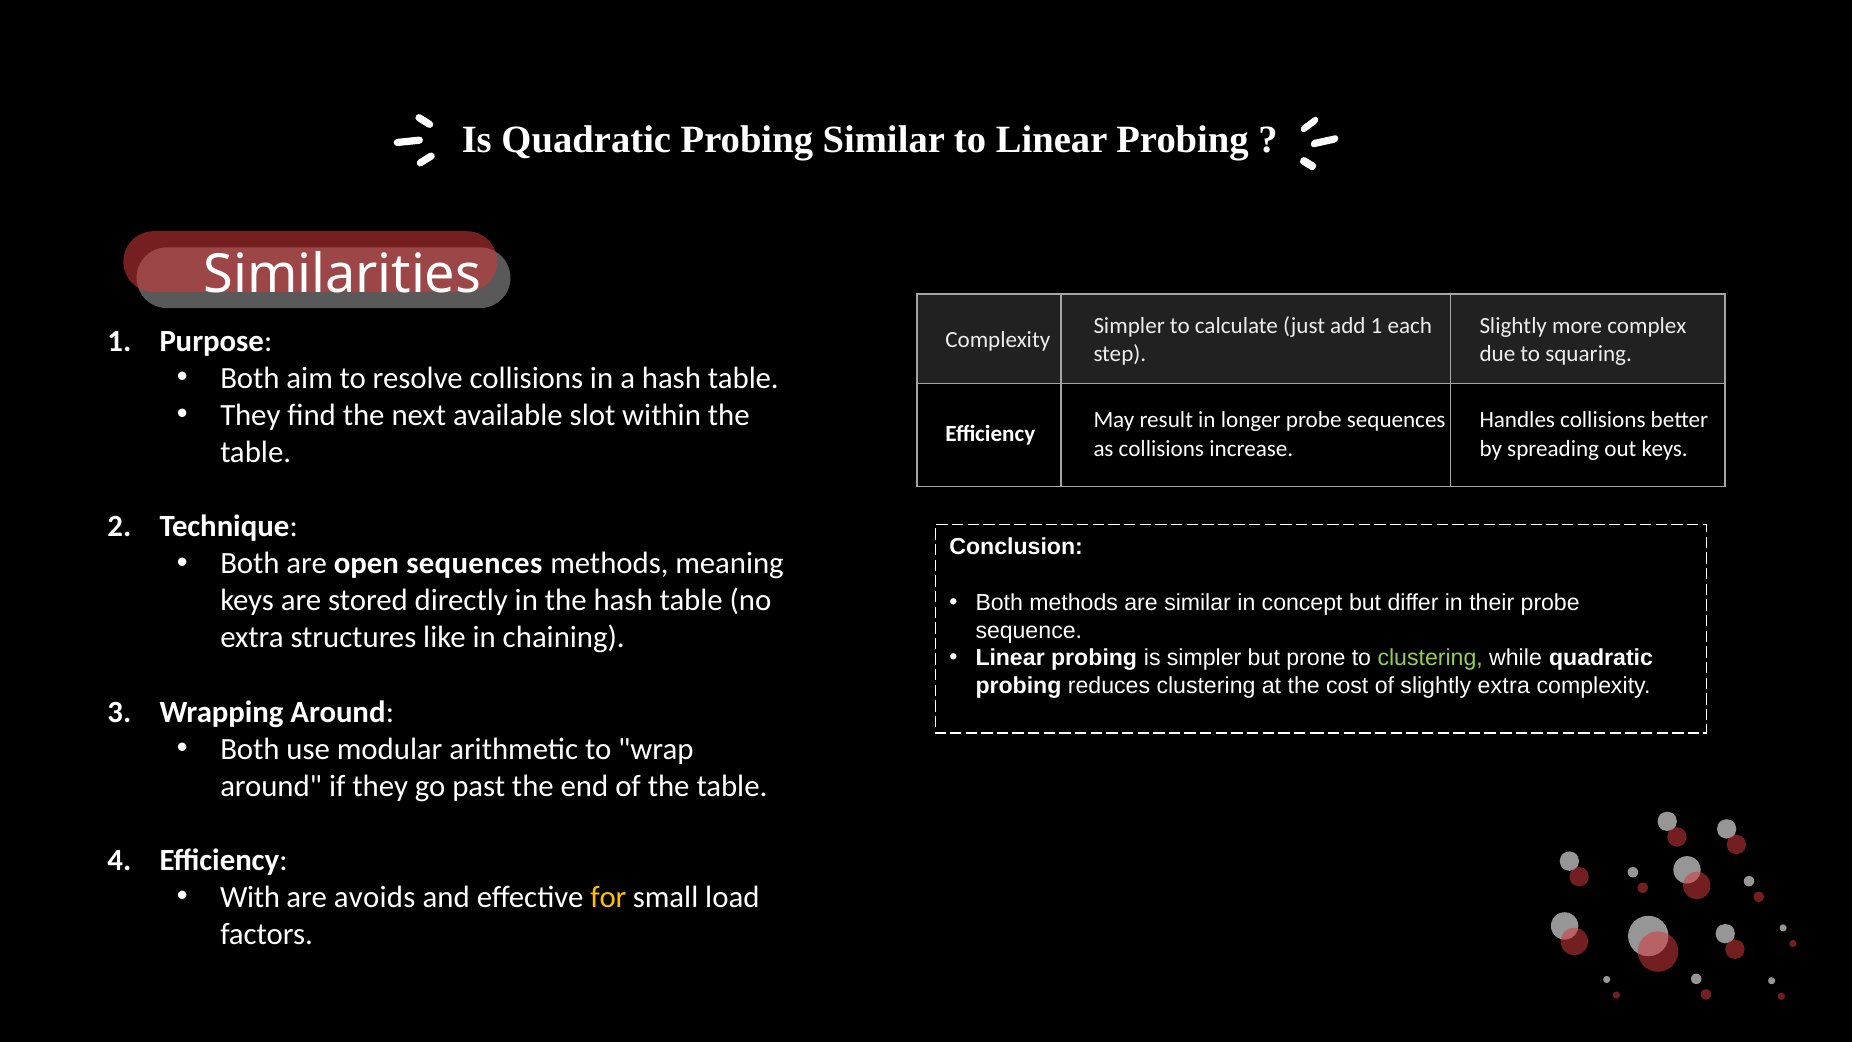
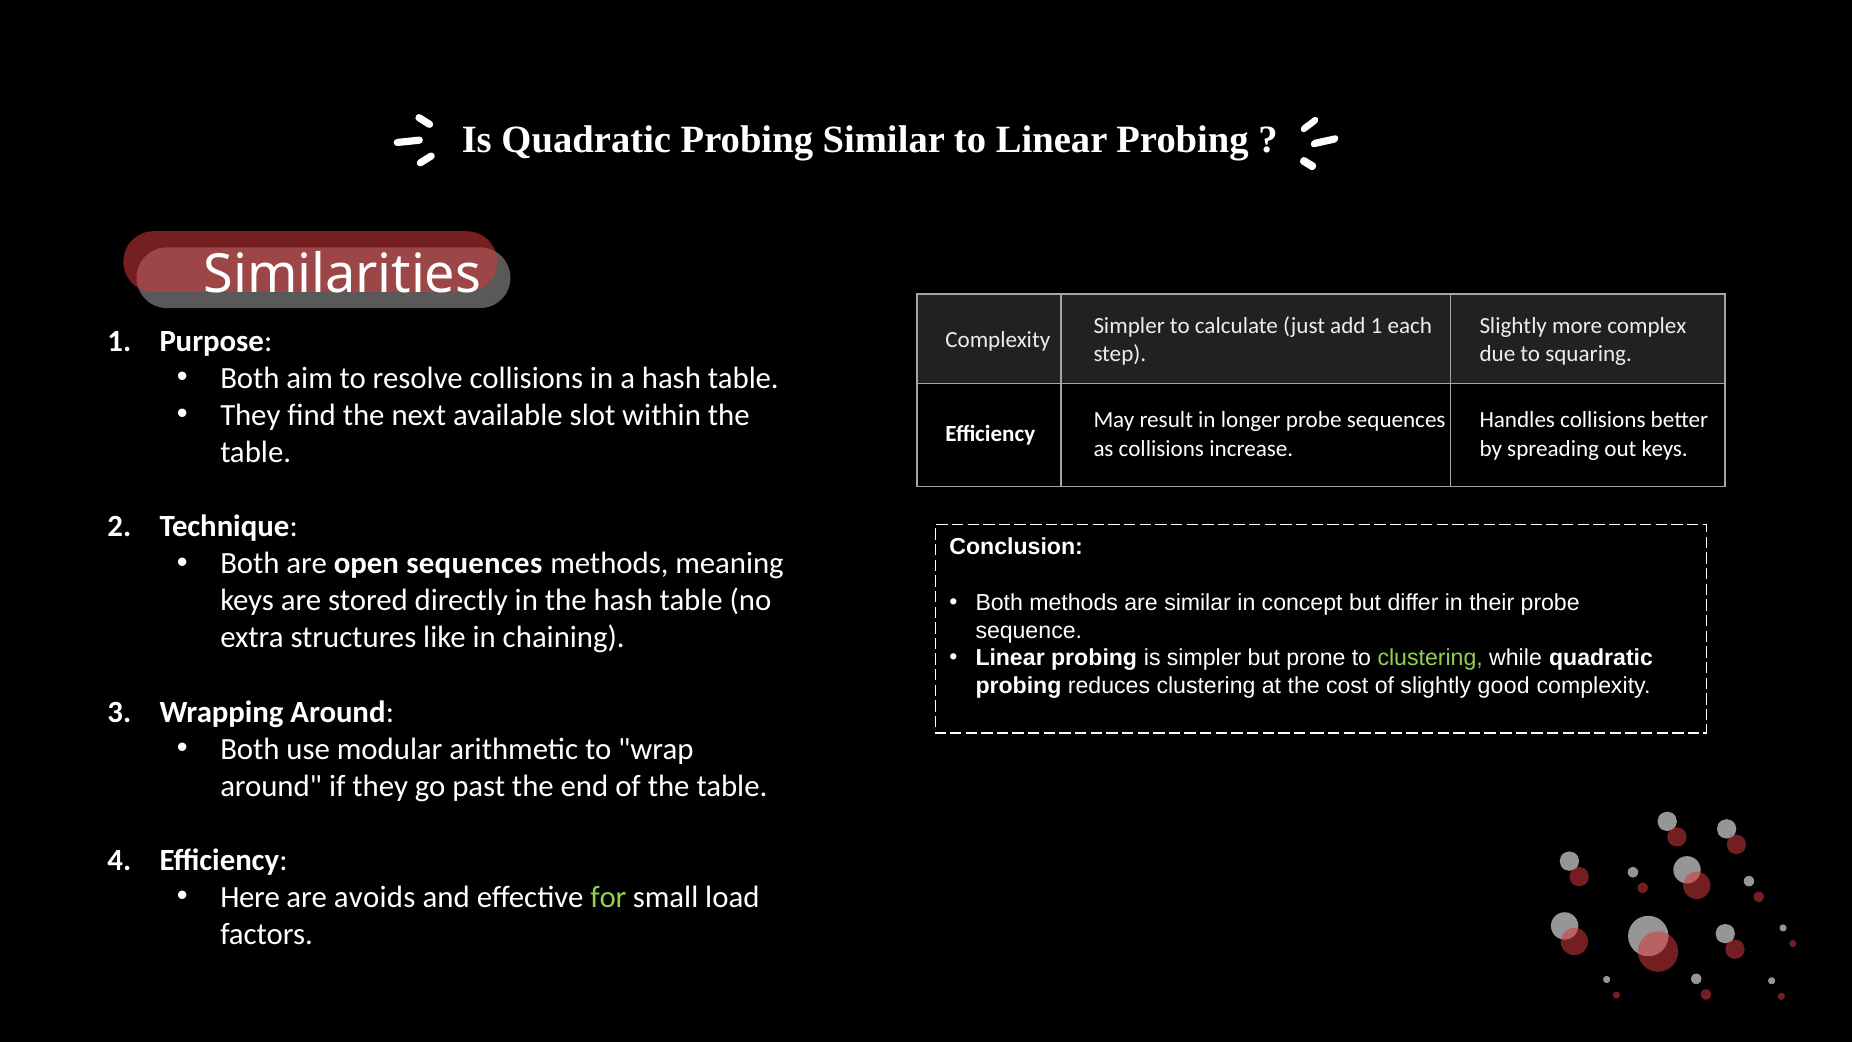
slightly extra: extra -> good
With: With -> Here
for colour: yellow -> light green
